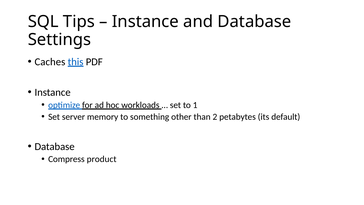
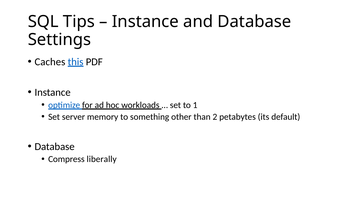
product: product -> liberally
